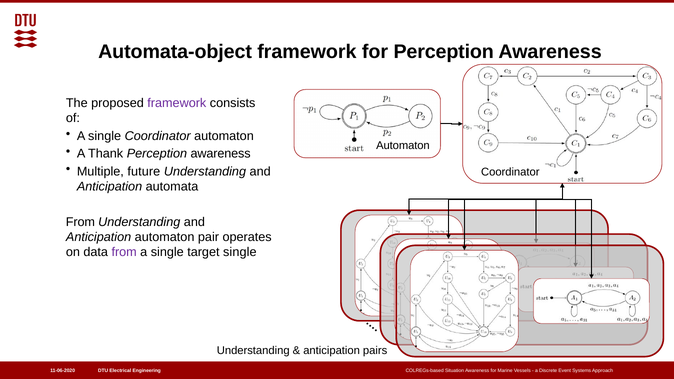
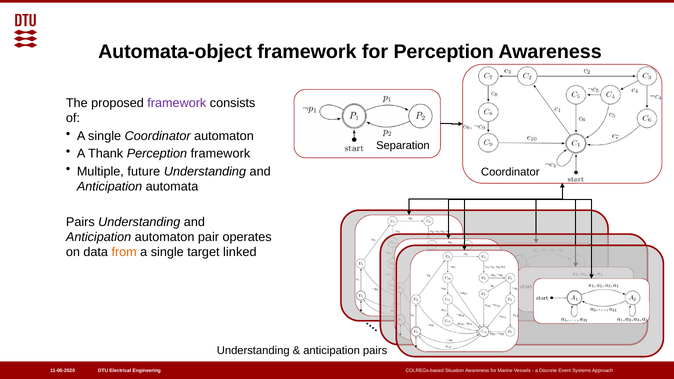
Automaton at (403, 146): Automaton -> Separation
awareness at (221, 154): awareness -> framework
From at (80, 222): From -> Pairs
from at (124, 252) colour: purple -> orange
target single: single -> linked
